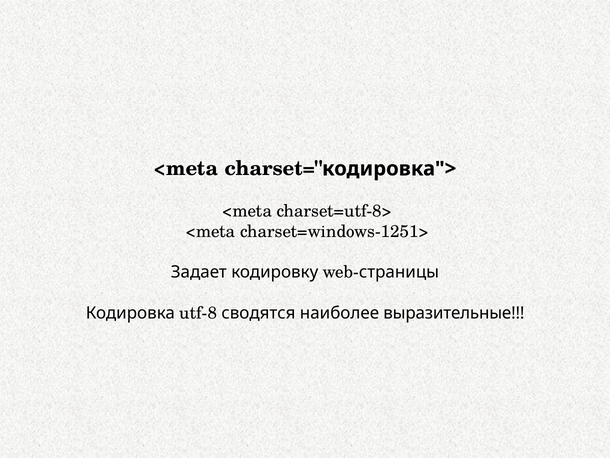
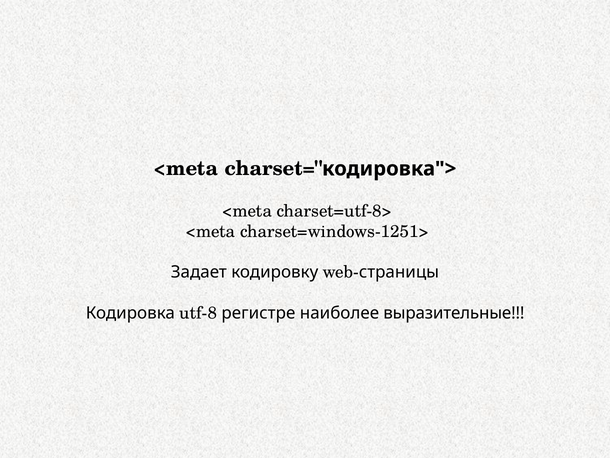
сводятся: сводятся -> регистре
